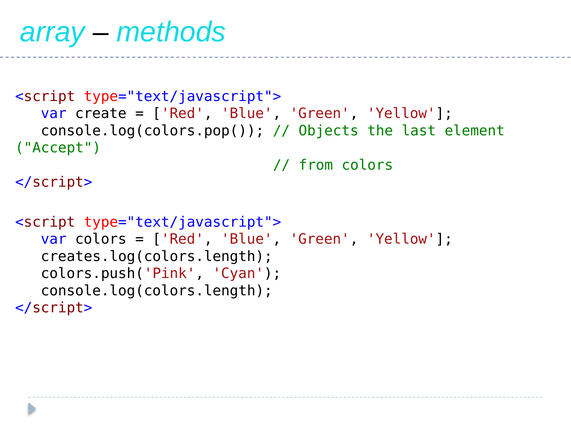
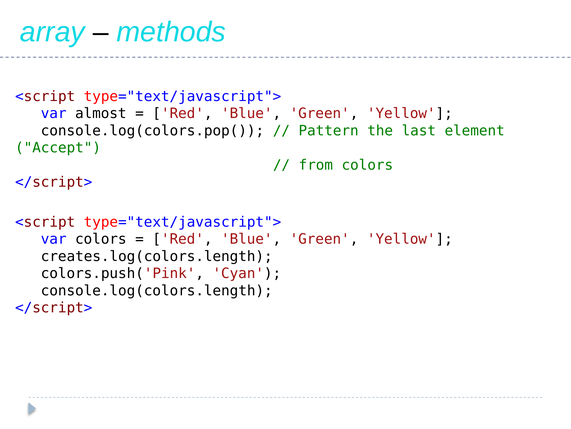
create: create -> almost
Objects: Objects -> Pattern
